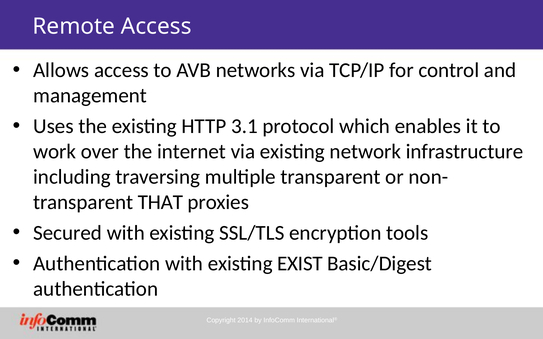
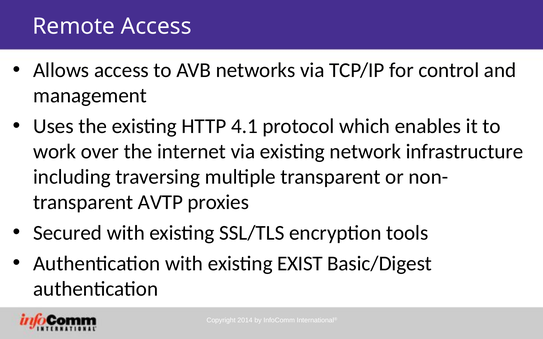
3.1: 3.1 -> 4.1
THAT: THAT -> AVTP
